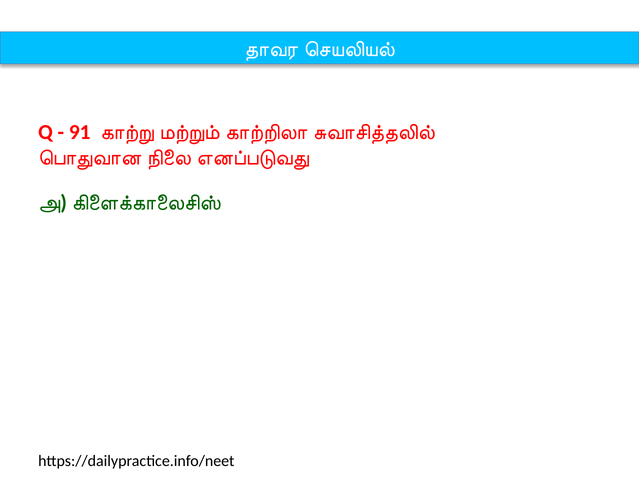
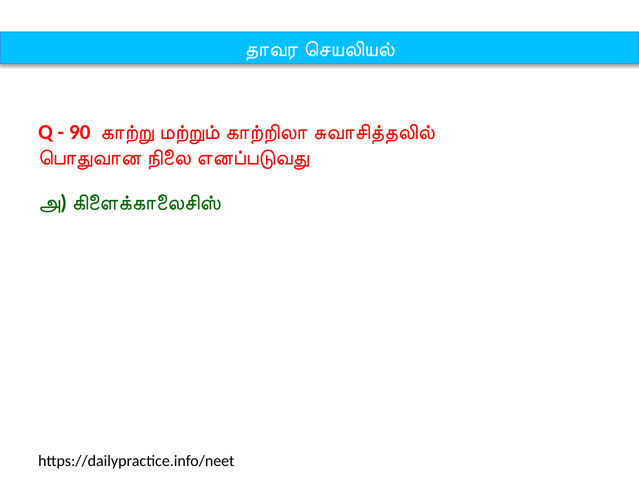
91: 91 -> 90
